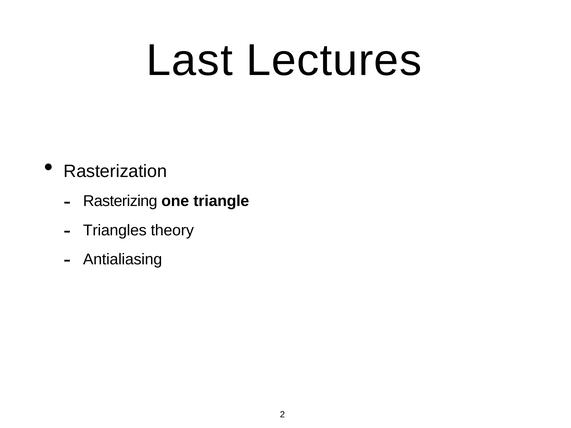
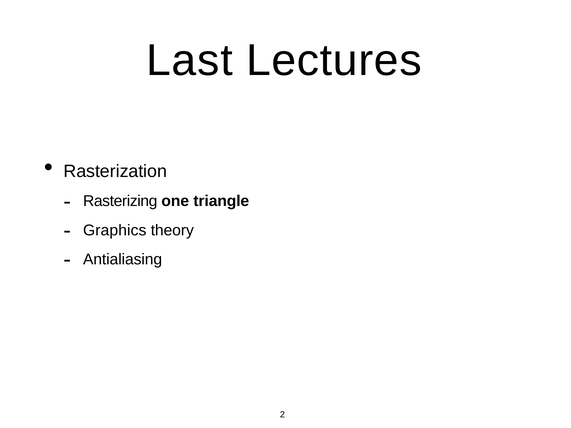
Triangles: Triangles -> Graphics
